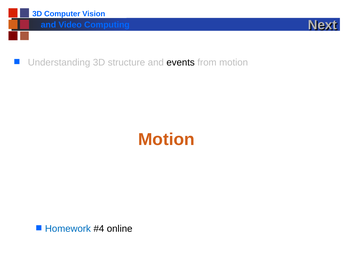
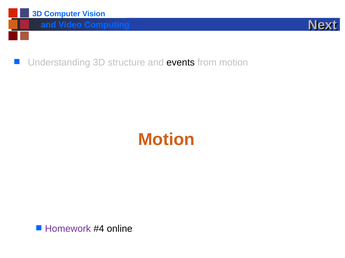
Homework colour: blue -> purple
